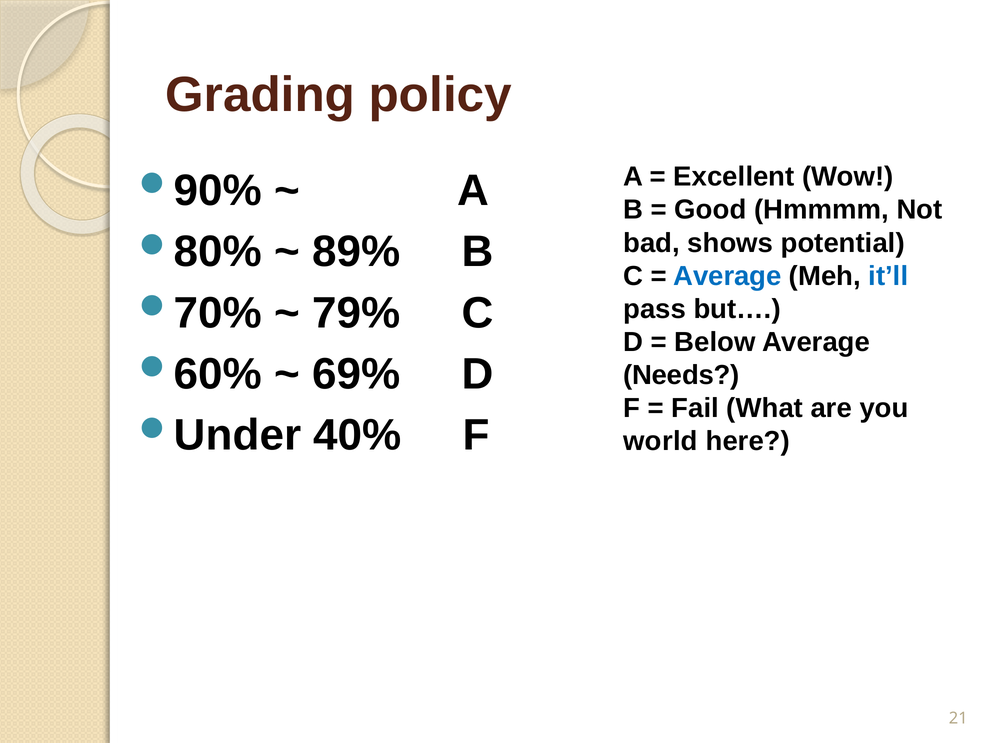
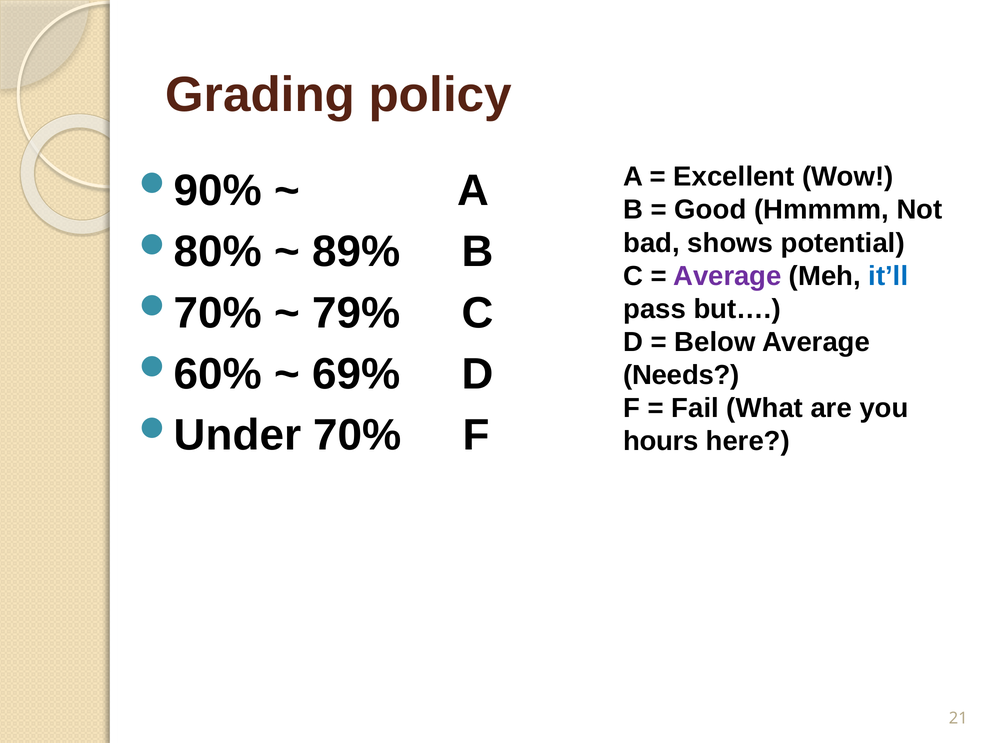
Average at (727, 276) colour: blue -> purple
40%: 40% -> 70%
world: world -> hours
